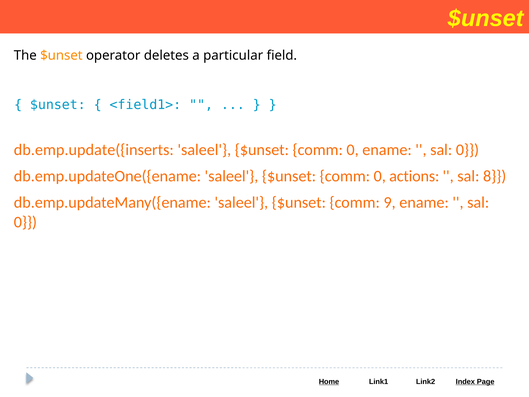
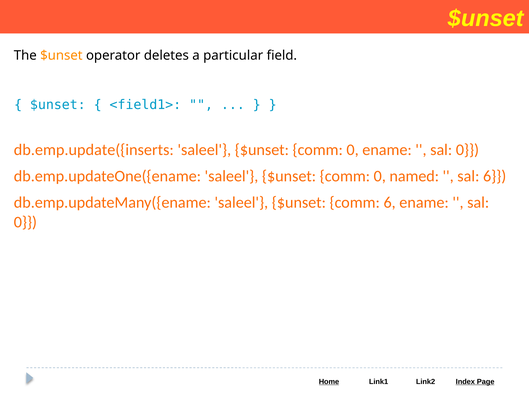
actions: actions -> named
sal 8: 8 -> 6
comm 9: 9 -> 6
